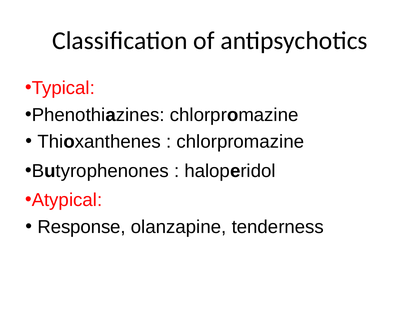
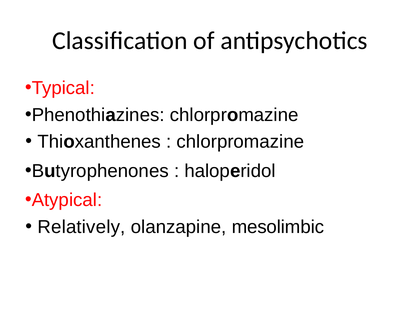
Response: Response -> Relatively
tenderness: tenderness -> mesolimbic
